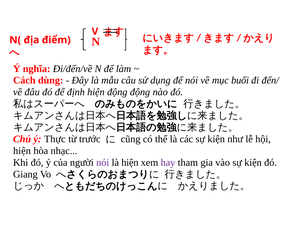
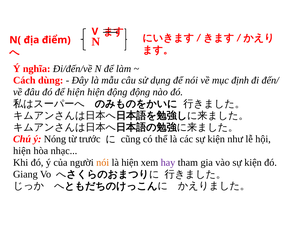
buổi: buổi -> định
để định: định -> hiện
Thực: Thực -> Nóng
nói at (103, 163) colour: purple -> orange
